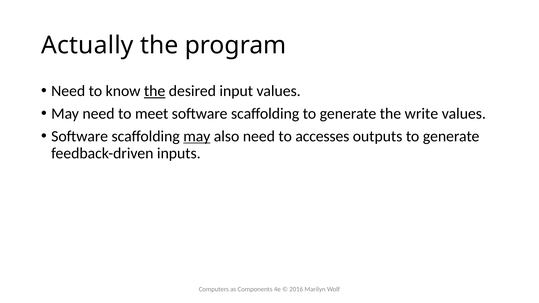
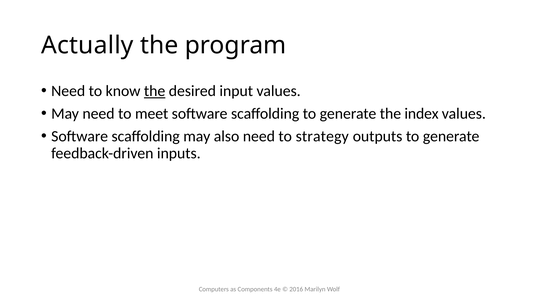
write: write -> index
may at (197, 136) underline: present -> none
accesses: accesses -> strategy
